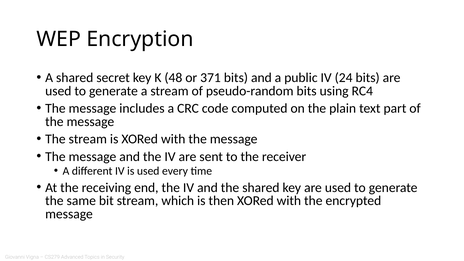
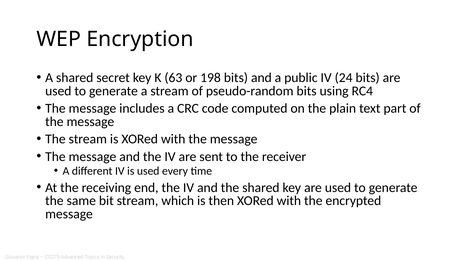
48: 48 -> 63
371: 371 -> 198
